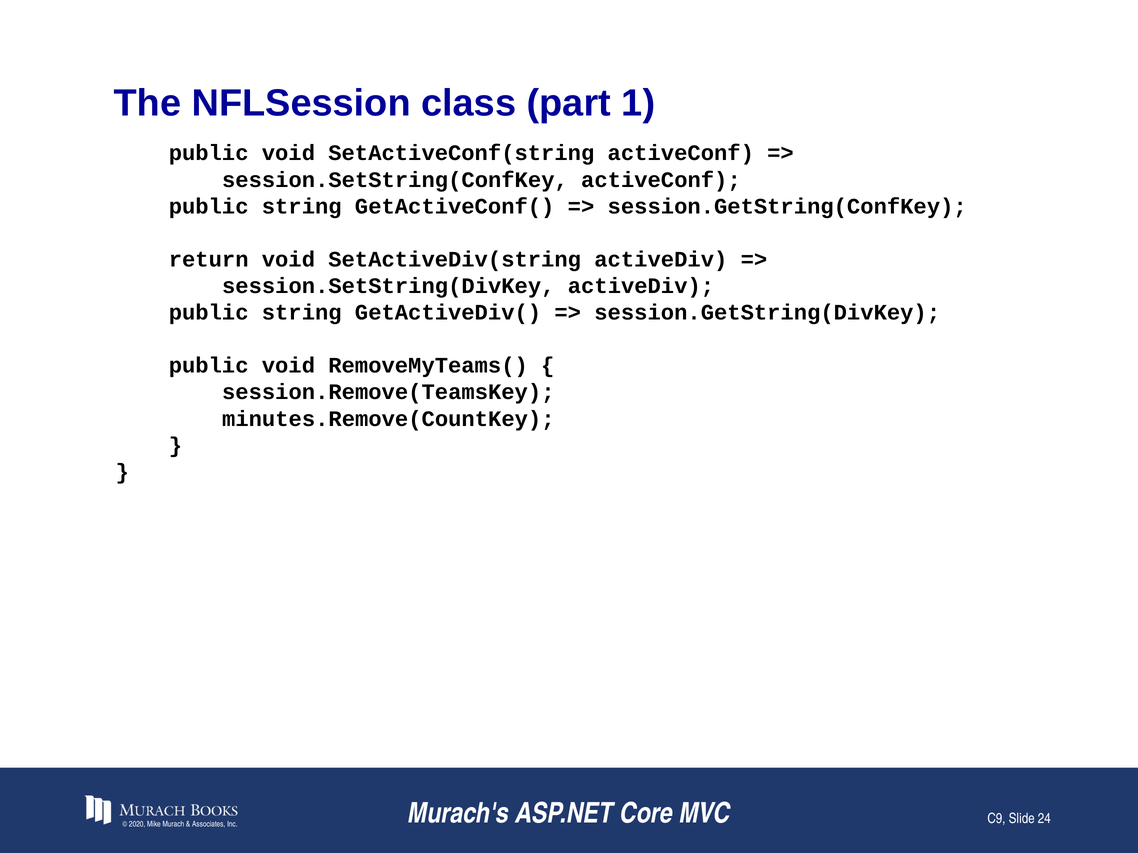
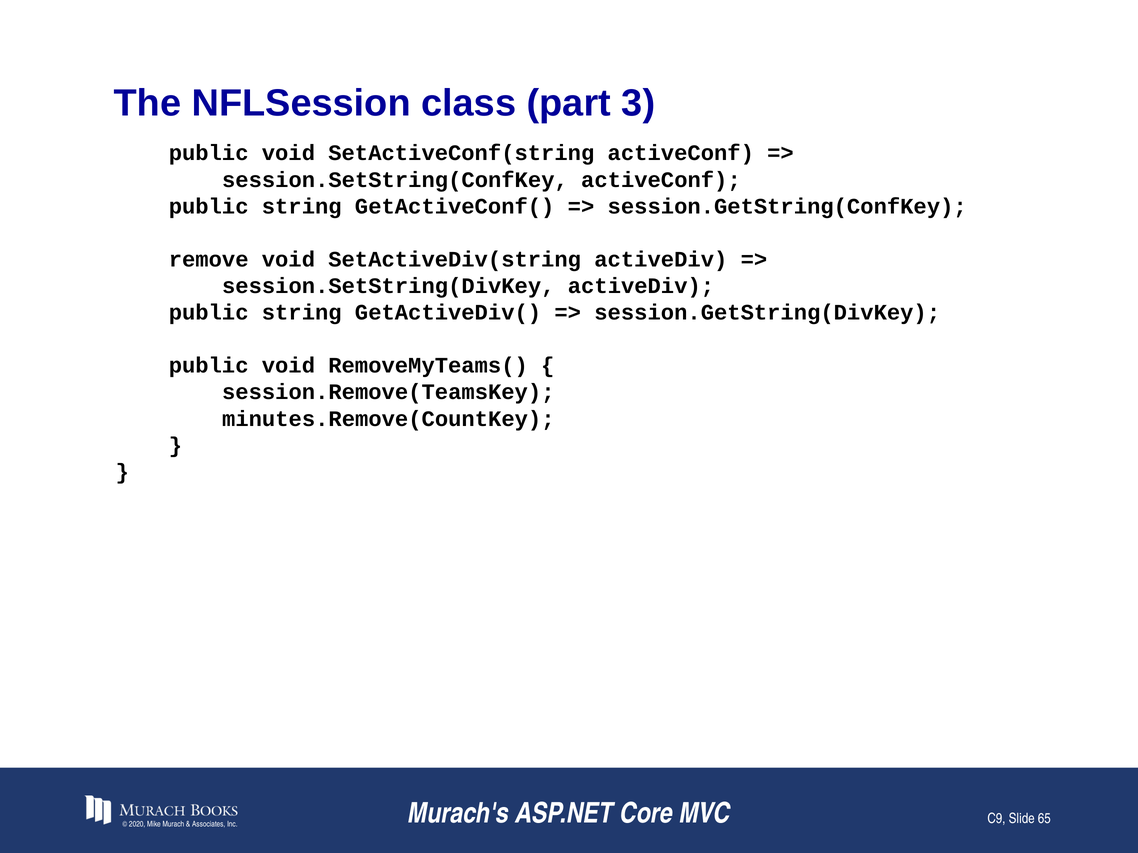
1: 1 -> 3
return: return -> remove
24: 24 -> 65
